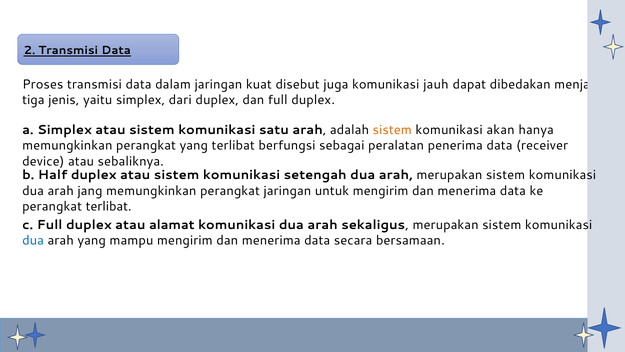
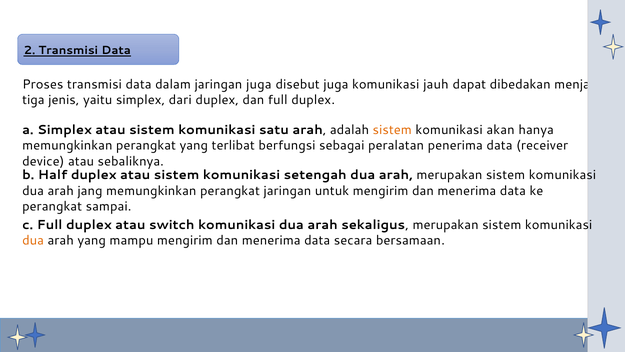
jaringan kuat: kuat -> juga
perangkat terlibat: terlibat -> sampai
alamat: alamat -> switch
dua at (33, 240) colour: blue -> orange
